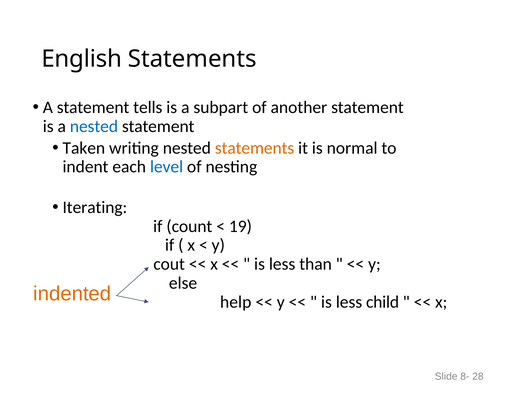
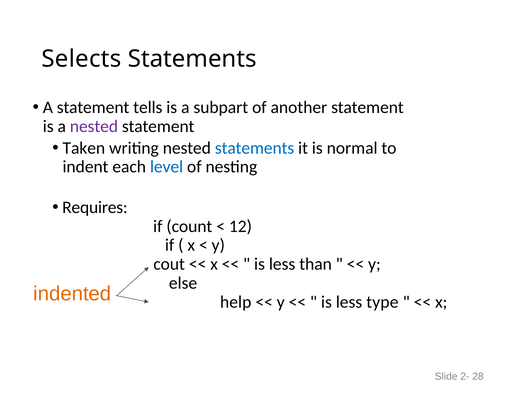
English: English -> Selects
nested at (94, 126) colour: blue -> purple
statements at (255, 148) colour: orange -> blue
Iterating: Iterating -> Requires
19: 19 -> 12
child: child -> type
8-: 8- -> 2-
